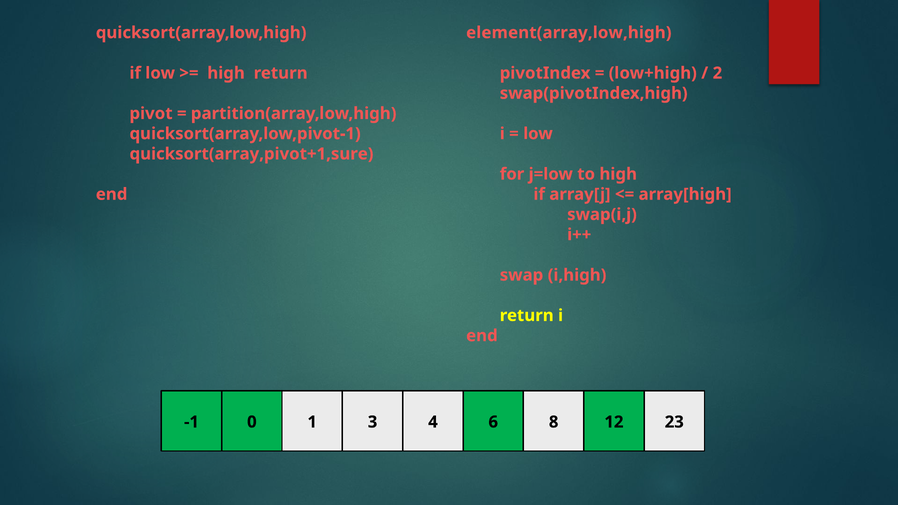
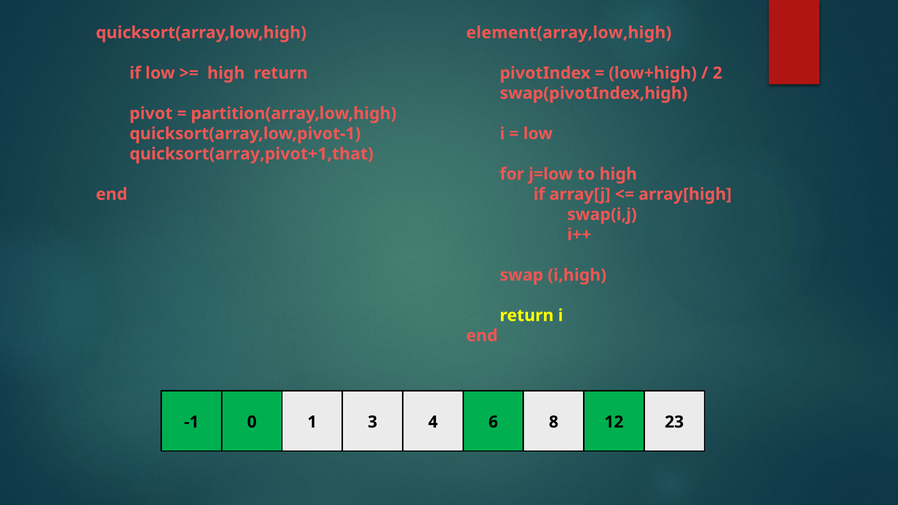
quicksort(array,pivot+1,sure: quicksort(array,pivot+1,sure -> quicksort(array,pivot+1,that
